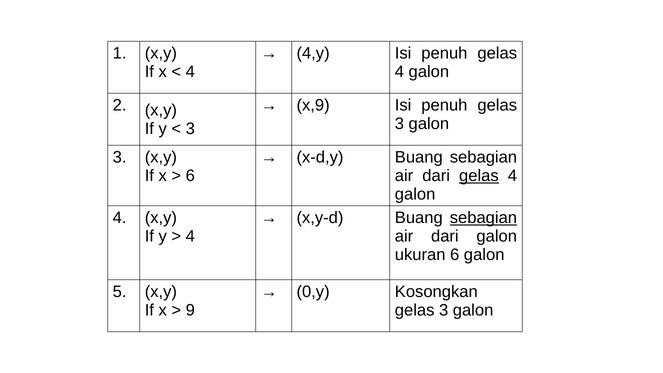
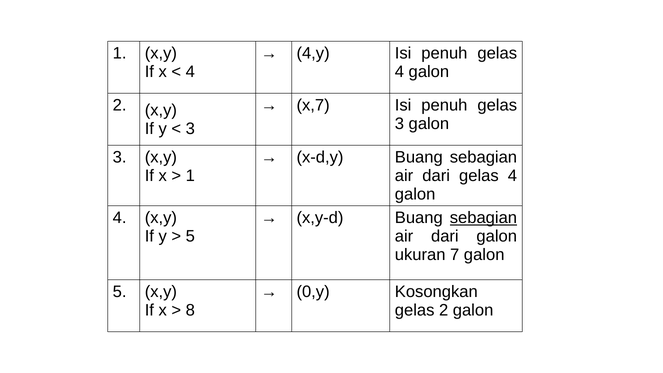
x,9: x,9 -> x,7
6 at (190, 176): 6 -> 1
gelas at (479, 176) underline: present -> none
4 at (190, 236): 4 -> 5
ukuran 6: 6 -> 7
9: 9 -> 8
3 at (444, 310): 3 -> 2
